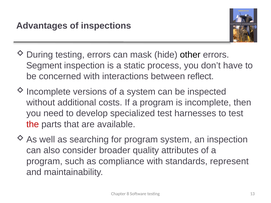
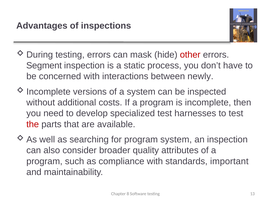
other colour: black -> red
reflect: reflect -> newly
represent: represent -> important
